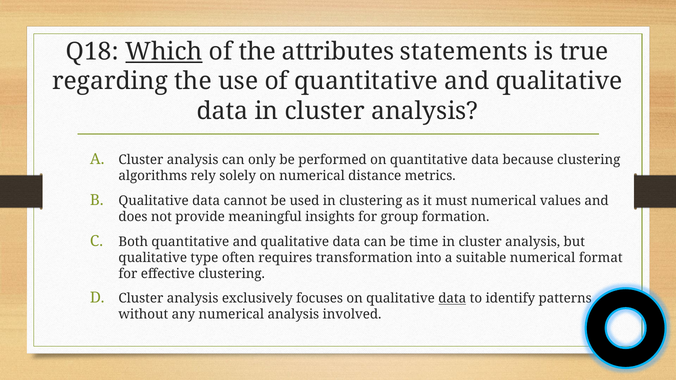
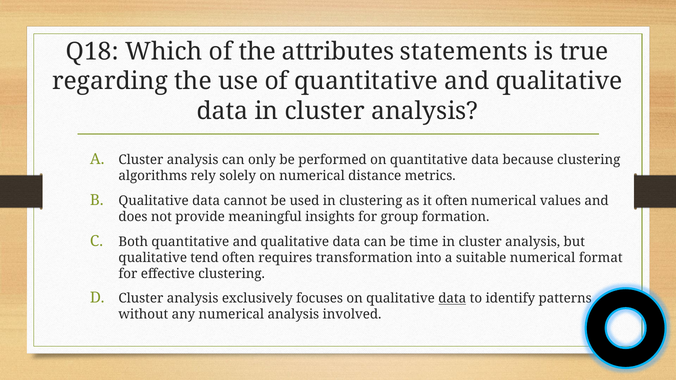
Which underline: present -> none
it must: must -> often
type: type -> tend
